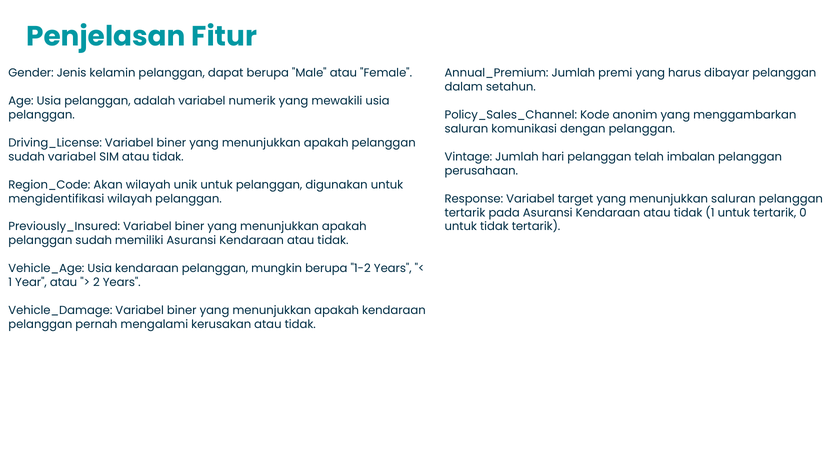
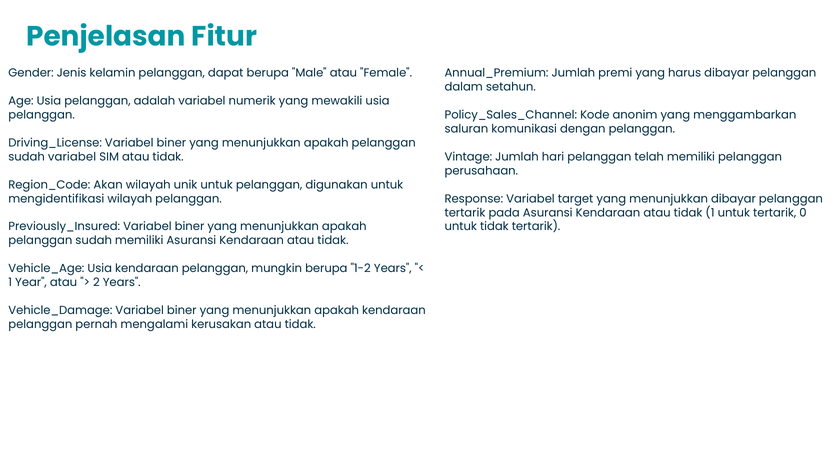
telah imbalan: imbalan -> memiliki
menunjukkan saluran: saluran -> dibayar
